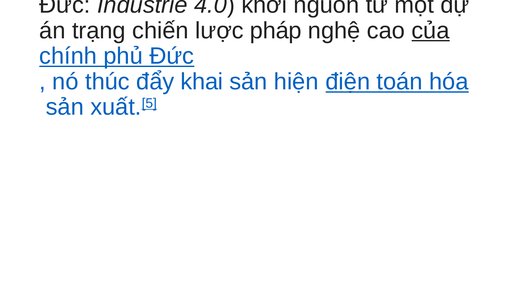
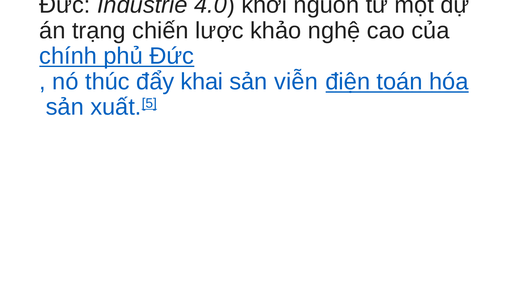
pháp: pháp -> khảo
của underline: present -> none
hiện: hiện -> viễn
